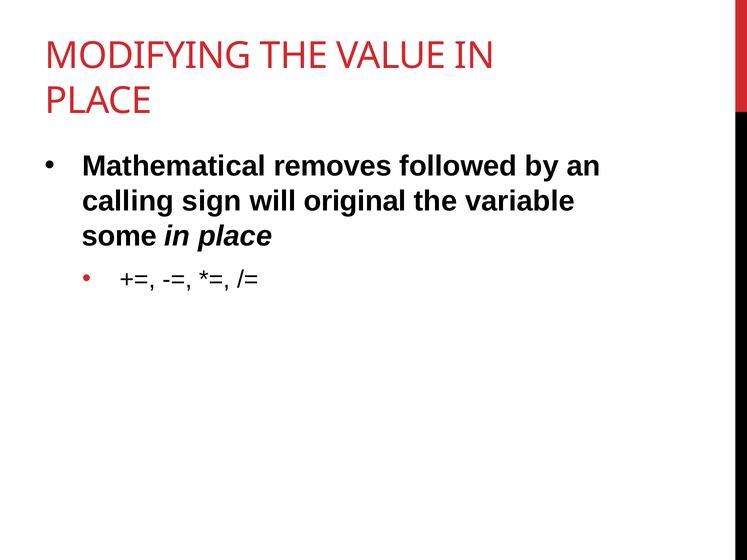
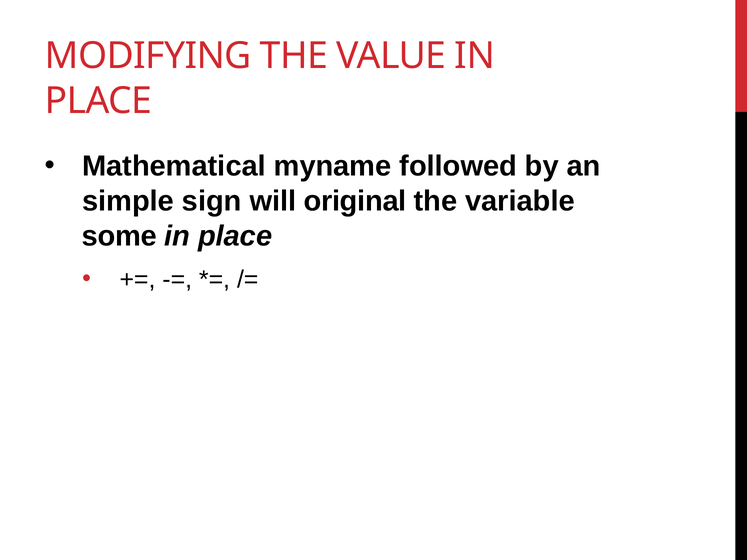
removes: removes -> myname
calling: calling -> simple
